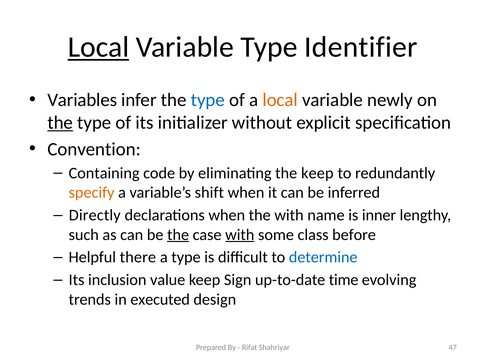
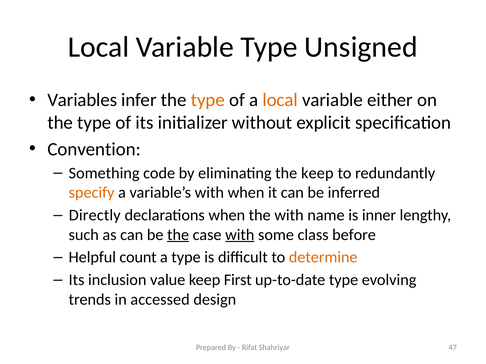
Local at (98, 47) underline: present -> none
Identifier: Identifier -> Unsigned
type at (208, 100) colour: blue -> orange
newly: newly -> either
the at (60, 123) underline: present -> none
Containing: Containing -> Something
variable’s shift: shift -> with
there: there -> count
determine colour: blue -> orange
Sign: Sign -> First
up-to-date time: time -> type
executed: executed -> accessed
